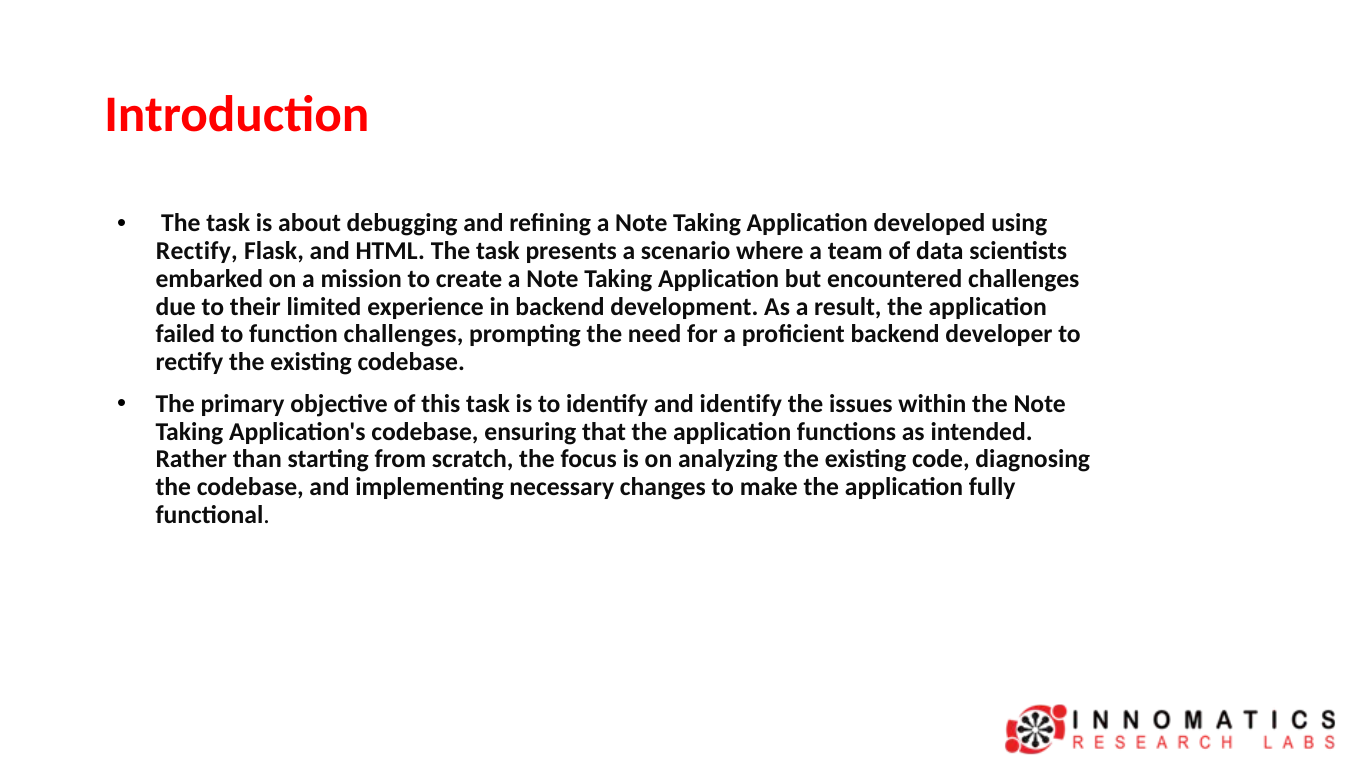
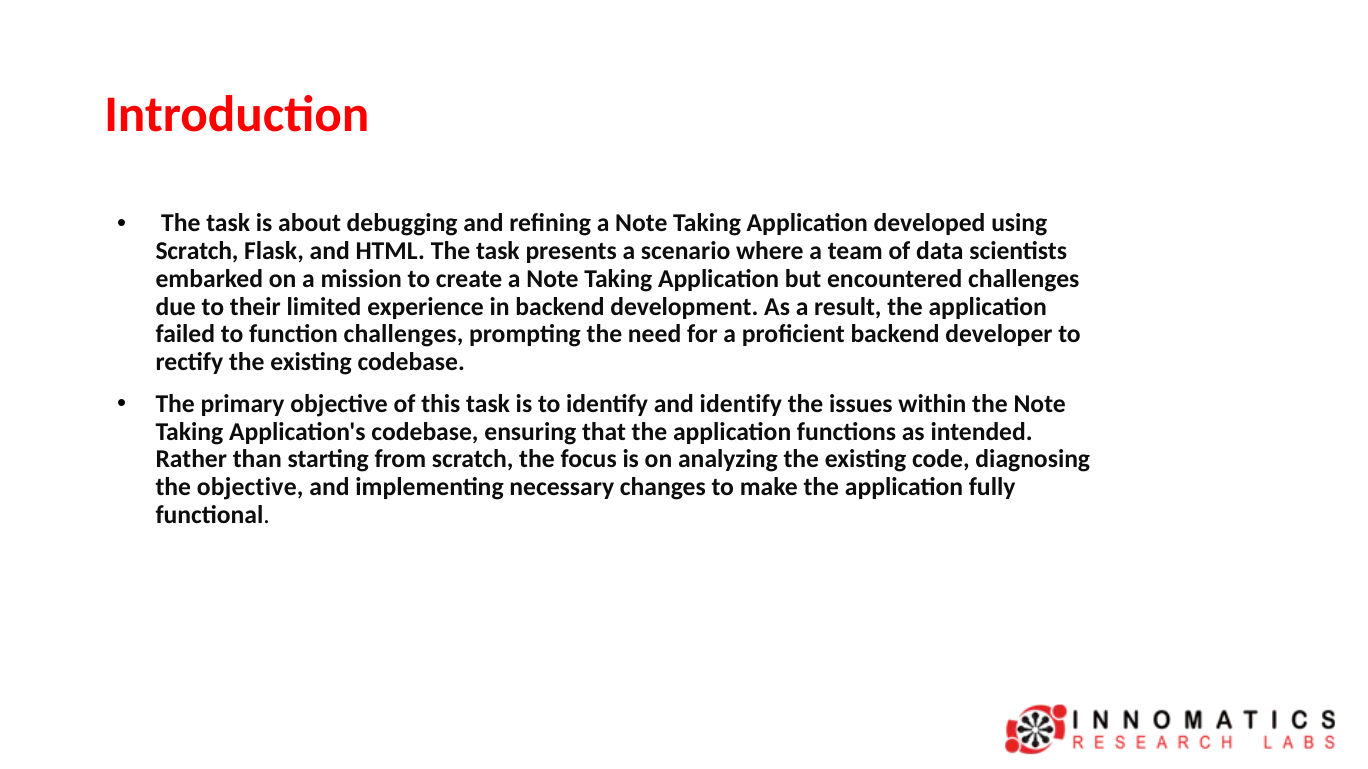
Rectify at (197, 251): Rectify -> Scratch
the codebase: codebase -> objective
